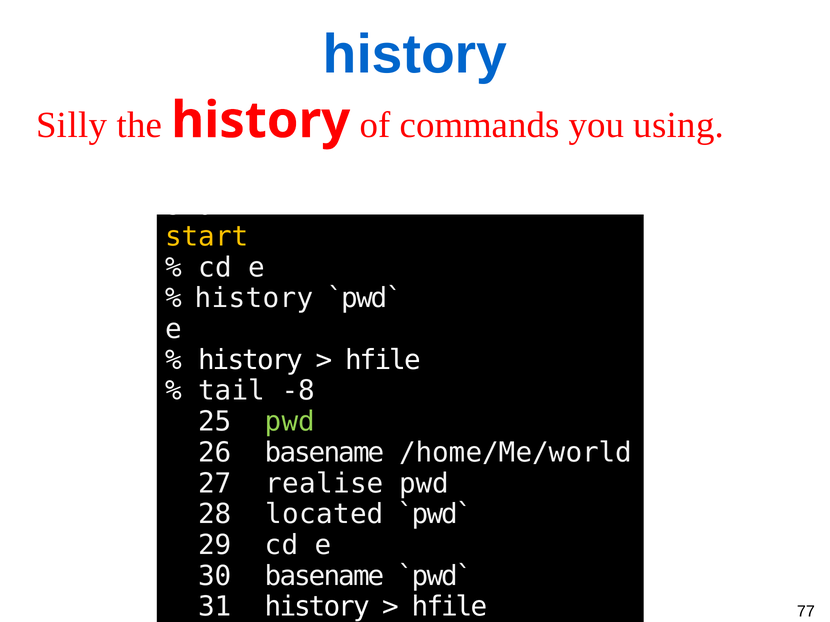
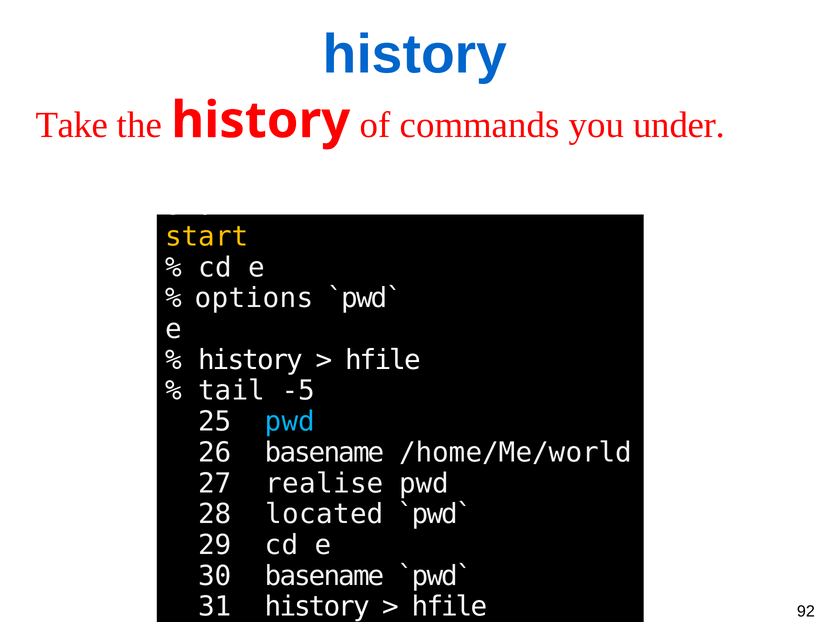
Silly: Silly -> Take
using: using -> under
history at (254, 299): history -> options
-8: -8 -> -5
pwd at (290, 422) colour: light green -> light blue
77: 77 -> 92
